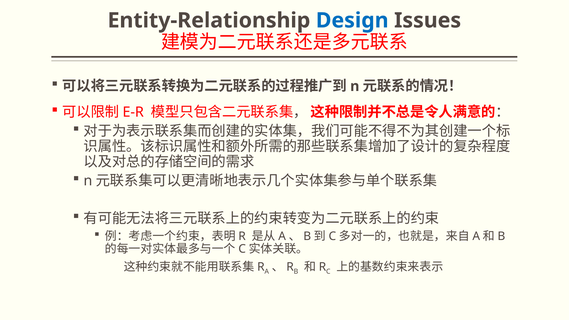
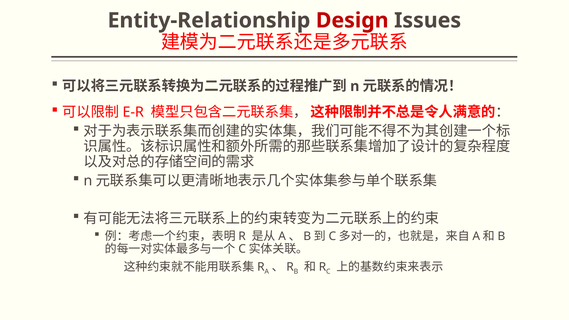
Design colour: blue -> red
